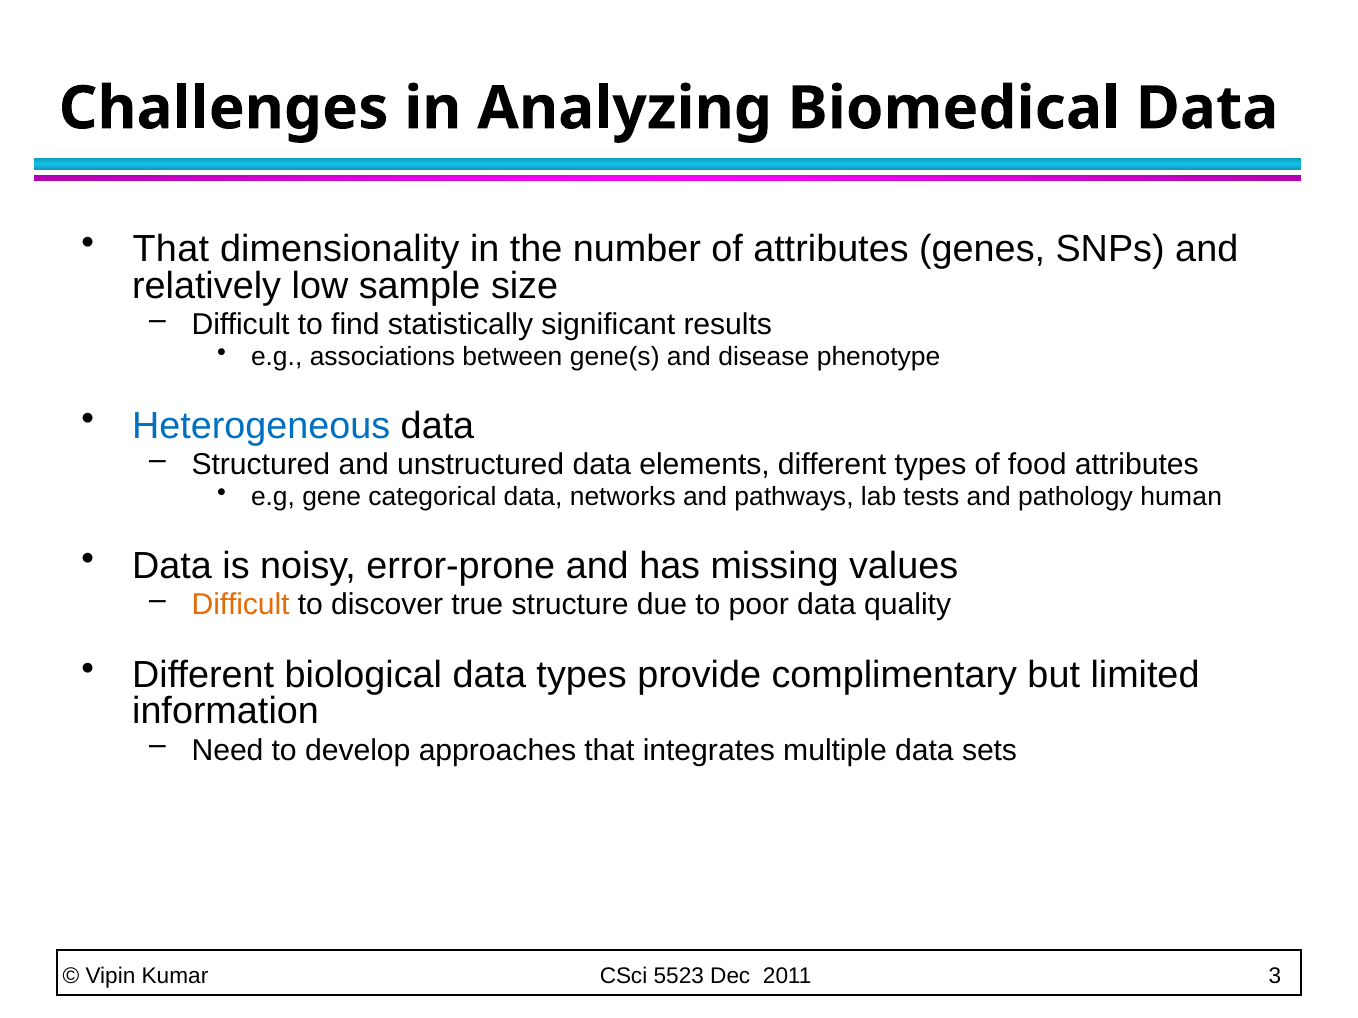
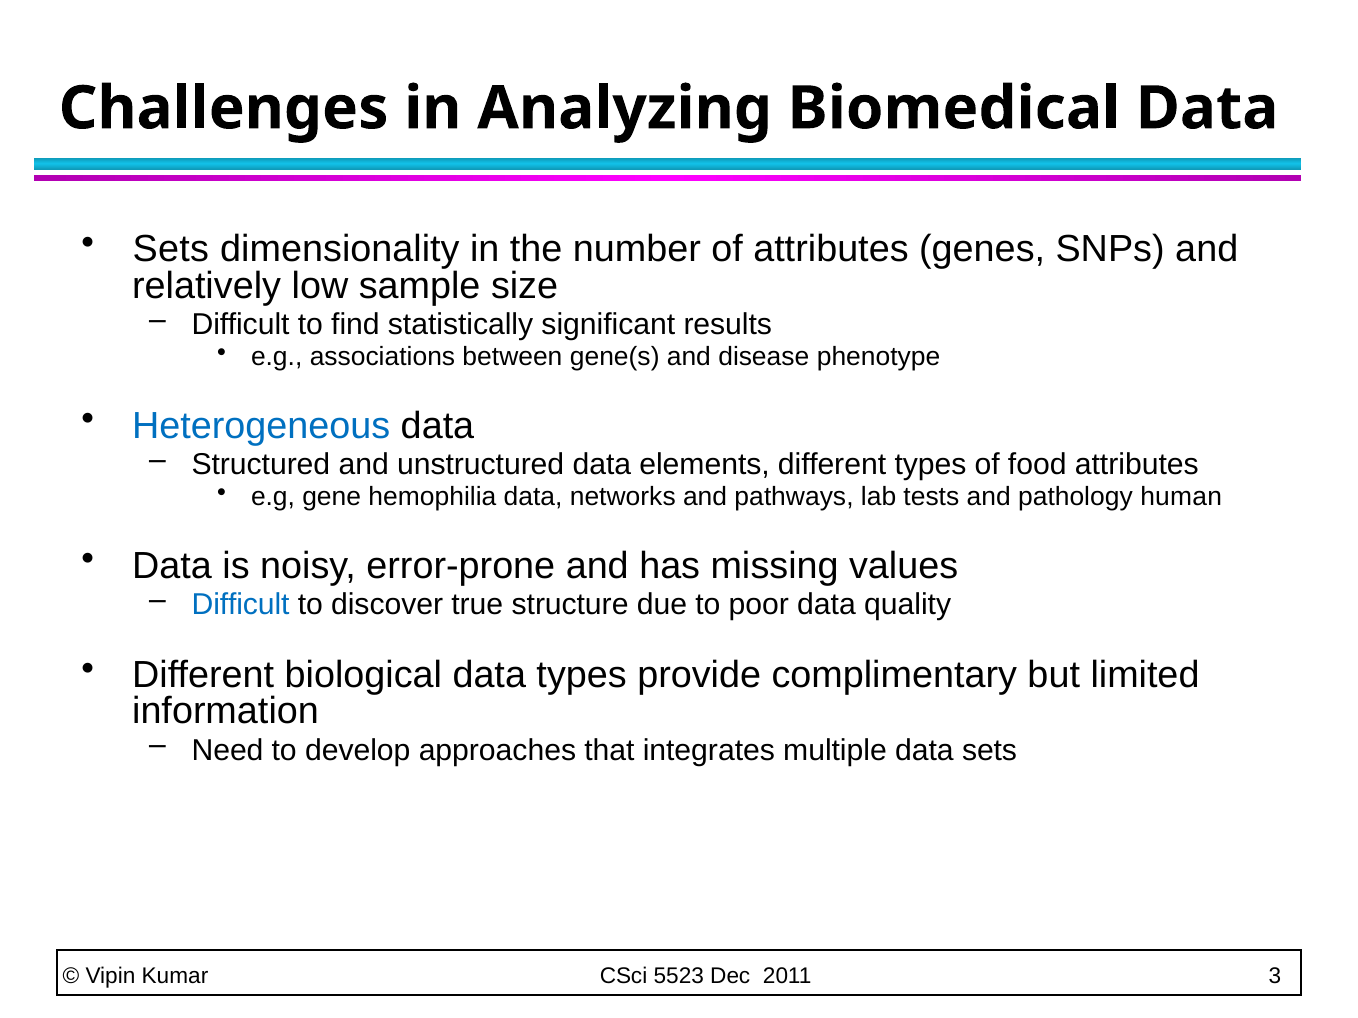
That at (171, 250): That -> Sets
categorical: categorical -> hemophilia
Difficult at (241, 605) colour: orange -> blue
